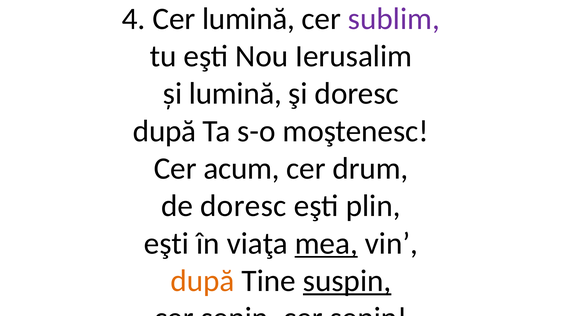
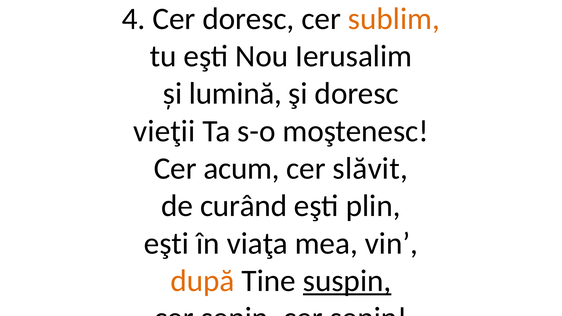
Cer lumină: lumină -> doresc
sublim colour: purple -> orange
după at (165, 131): după -> vieţii
drum: drum -> slăvit
de doresc: doresc -> curând
mea underline: present -> none
